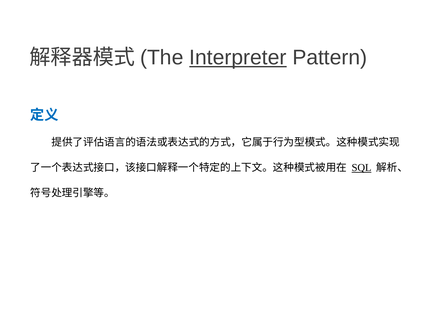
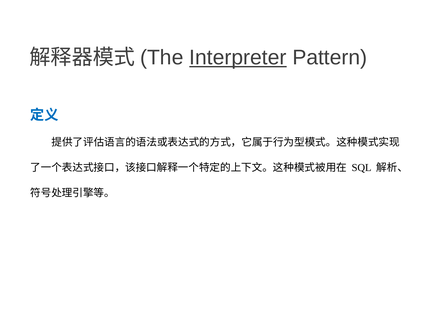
SQL underline: present -> none
